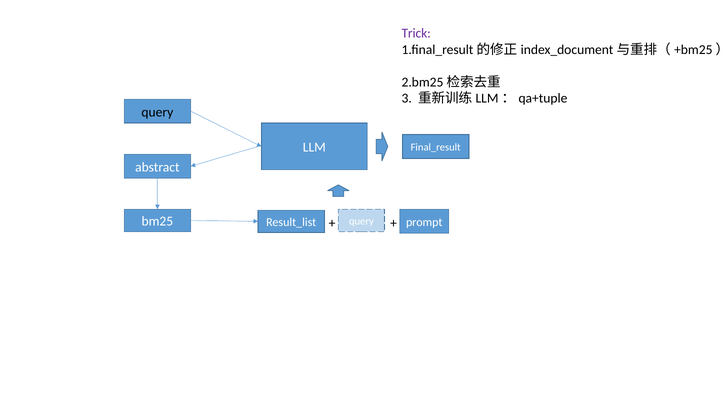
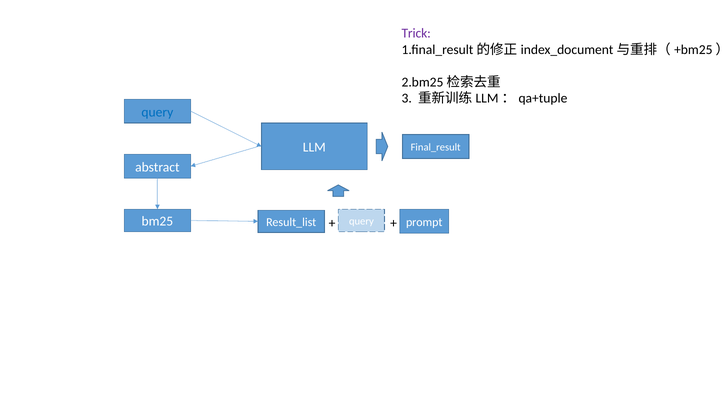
query at (157, 112) colour: black -> blue
